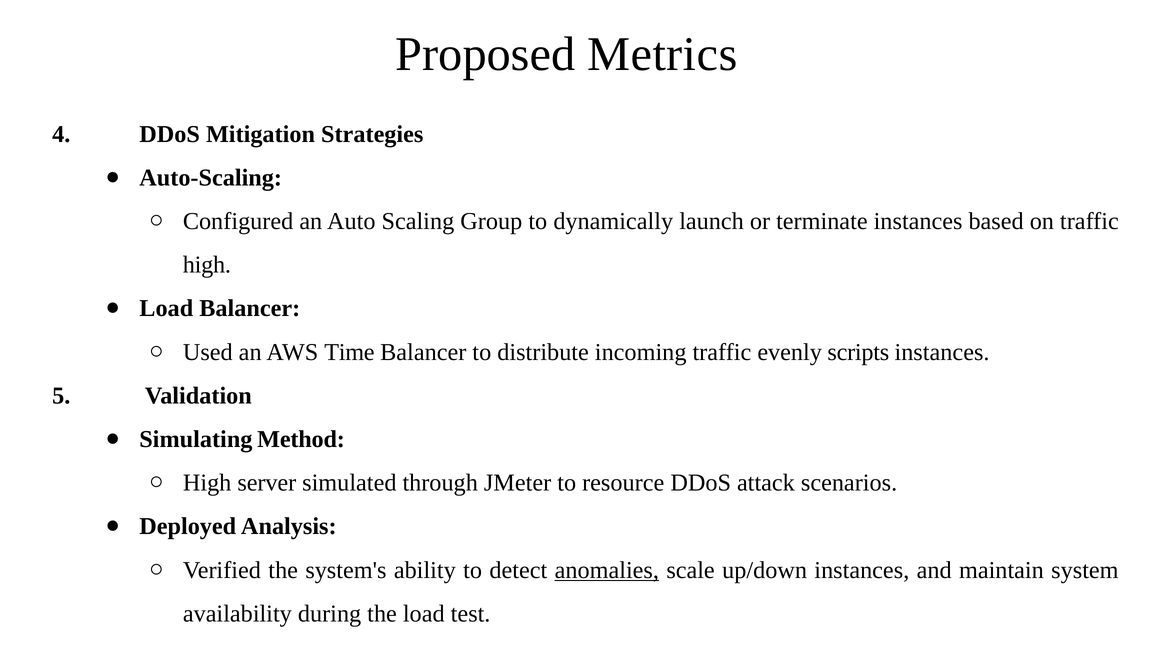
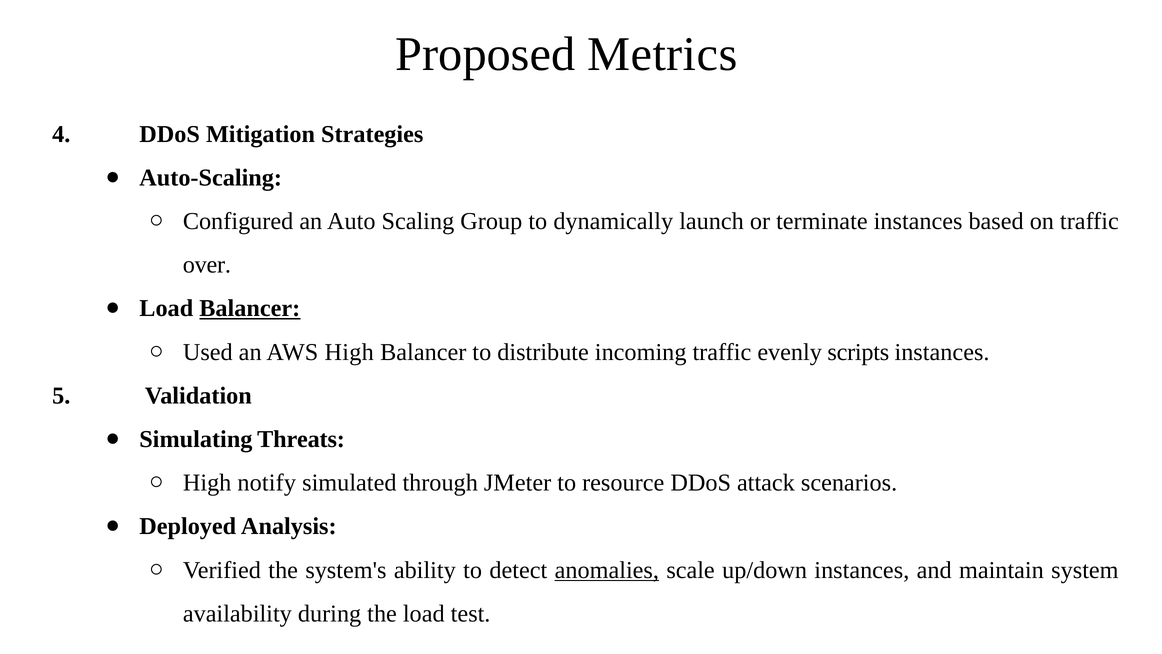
high at (207, 265): high -> over
Balancer at (250, 308) underline: none -> present
AWS Time: Time -> High
Method: Method -> Threats
server: server -> notify
